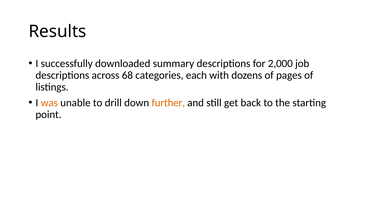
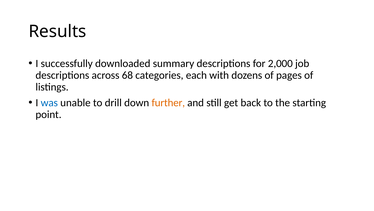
was colour: orange -> blue
